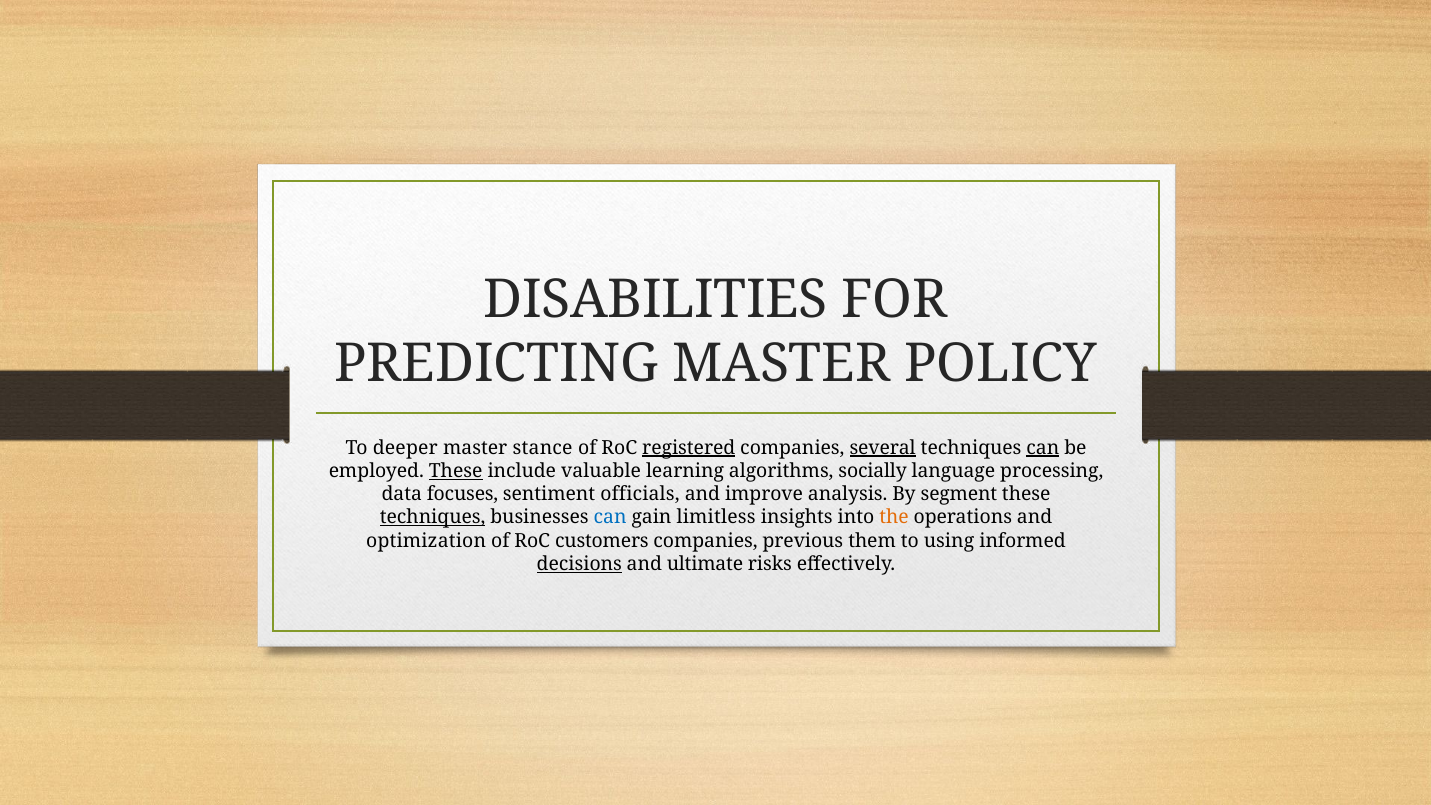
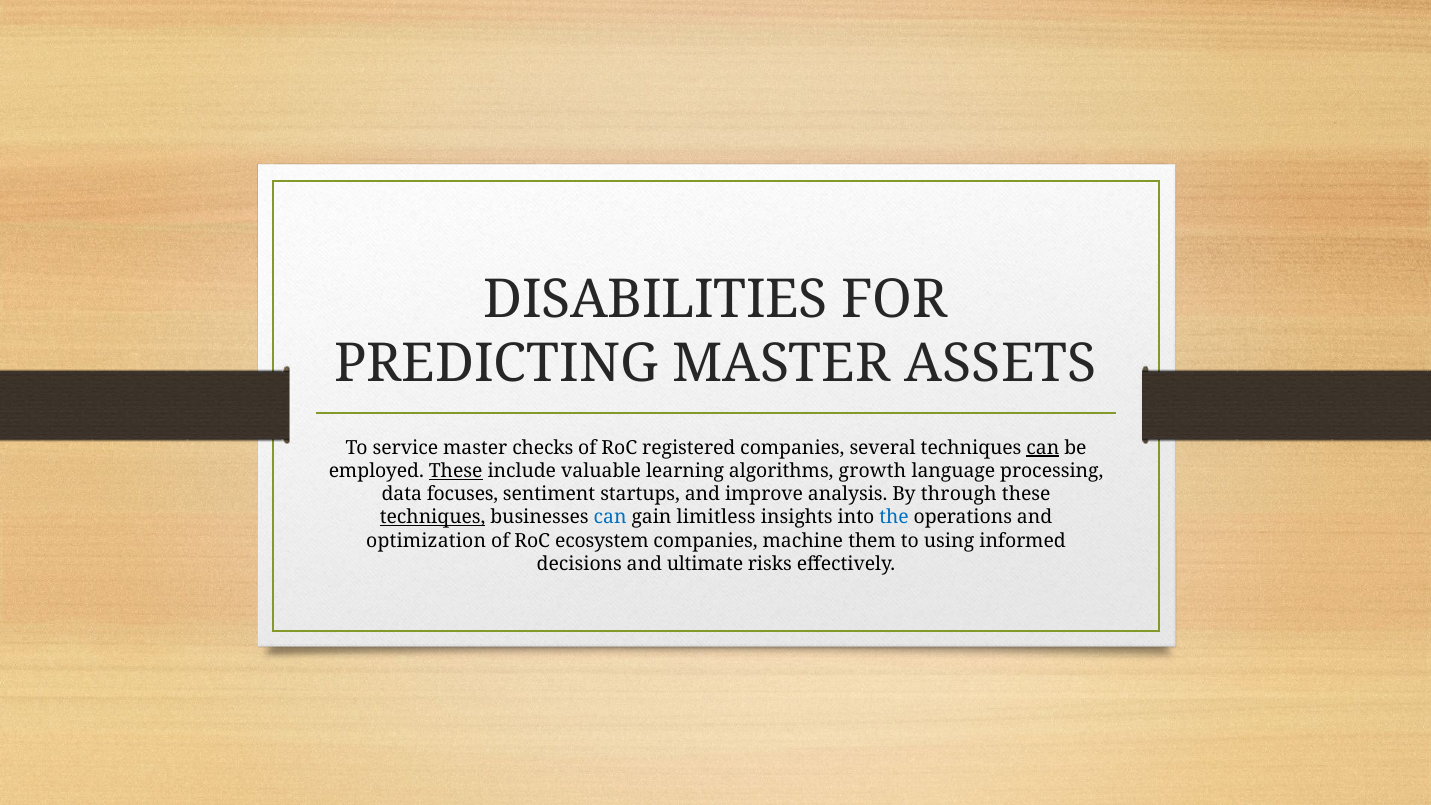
POLICY: POLICY -> ASSETS
deeper: deeper -> service
stance: stance -> checks
registered underline: present -> none
several underline: present -> none
socially: socially -> growth
officials: officials -> startups
segment: segment -> through
the colour: orange -> blue
customers: customers -> ecosystem
previous: previous -> machine
decisions underline: present -> none
